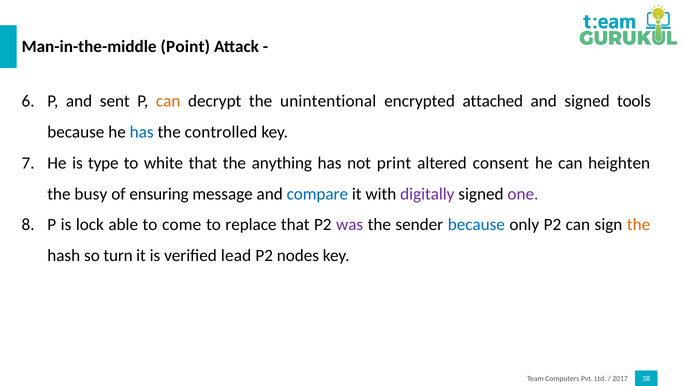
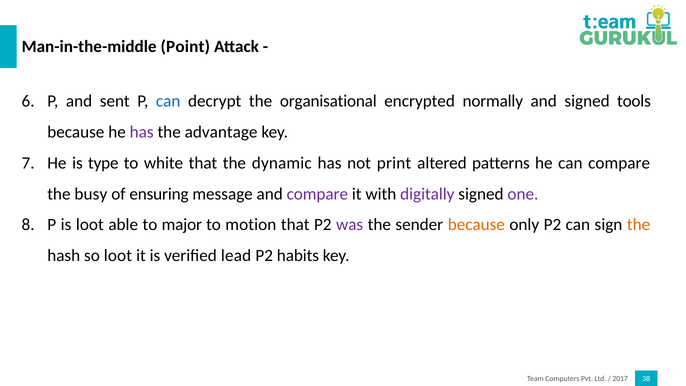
can at (168, 101) colour: orange -> blue
unintentional: unintentional -> organisational
attached: attached -> normally
has at (142, 132) colour: blue -> purple
controlled: controlled -> advantage
anything: anything -> dynamic
consent: consent -> patterns
can heighten: heighten -> compare
compare at (317, 194) colour: blue -> purple
is lock: lock -> loot
come: come -> major
replace: replace -> motion
because at (476, 225) colour: blue -> orange
so turn: turn -> loot
nodes: nodes -> habits
